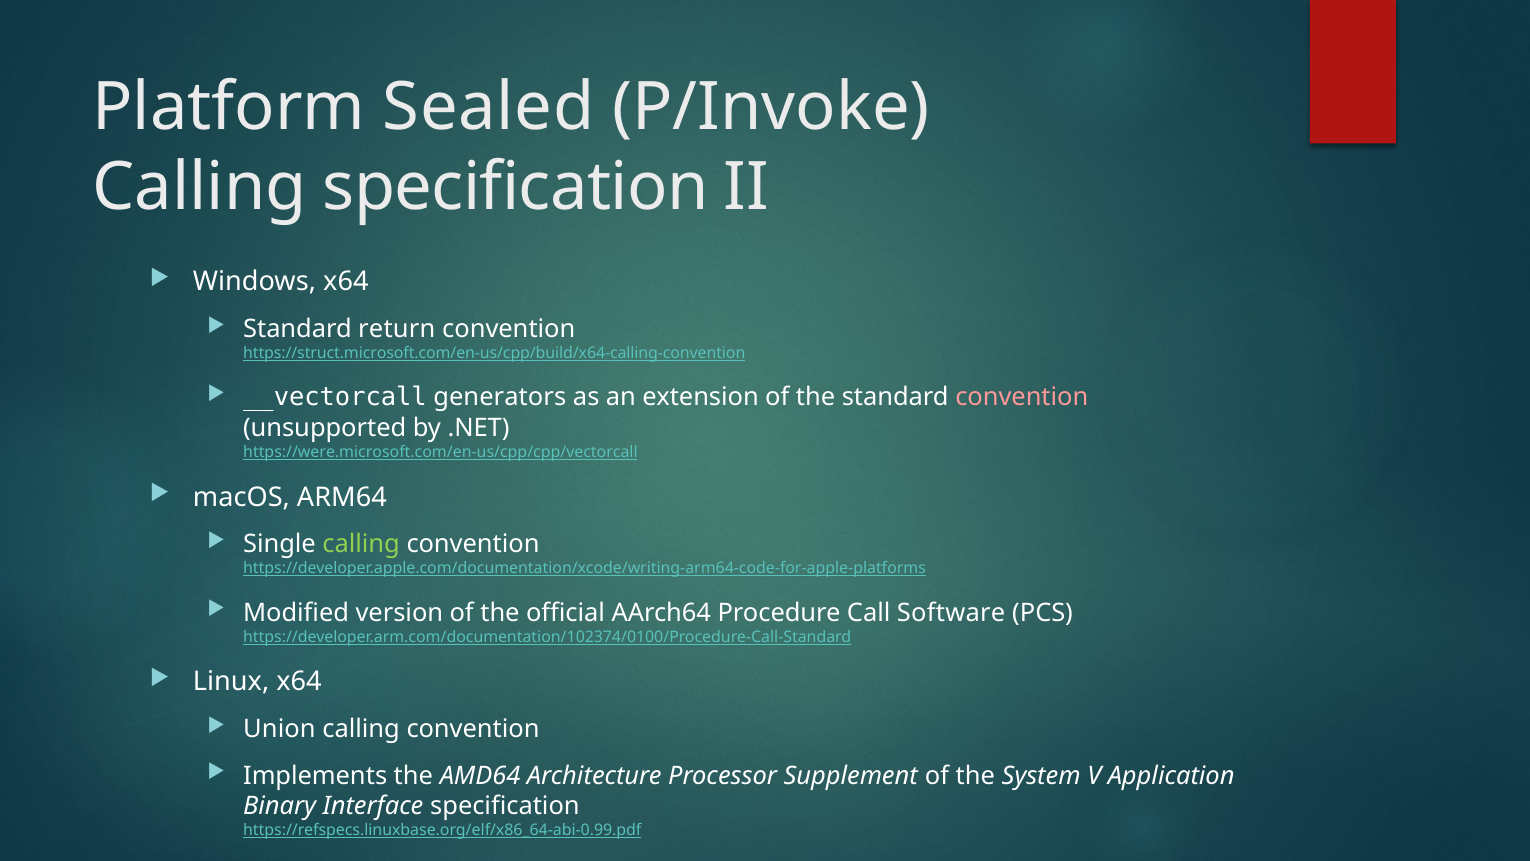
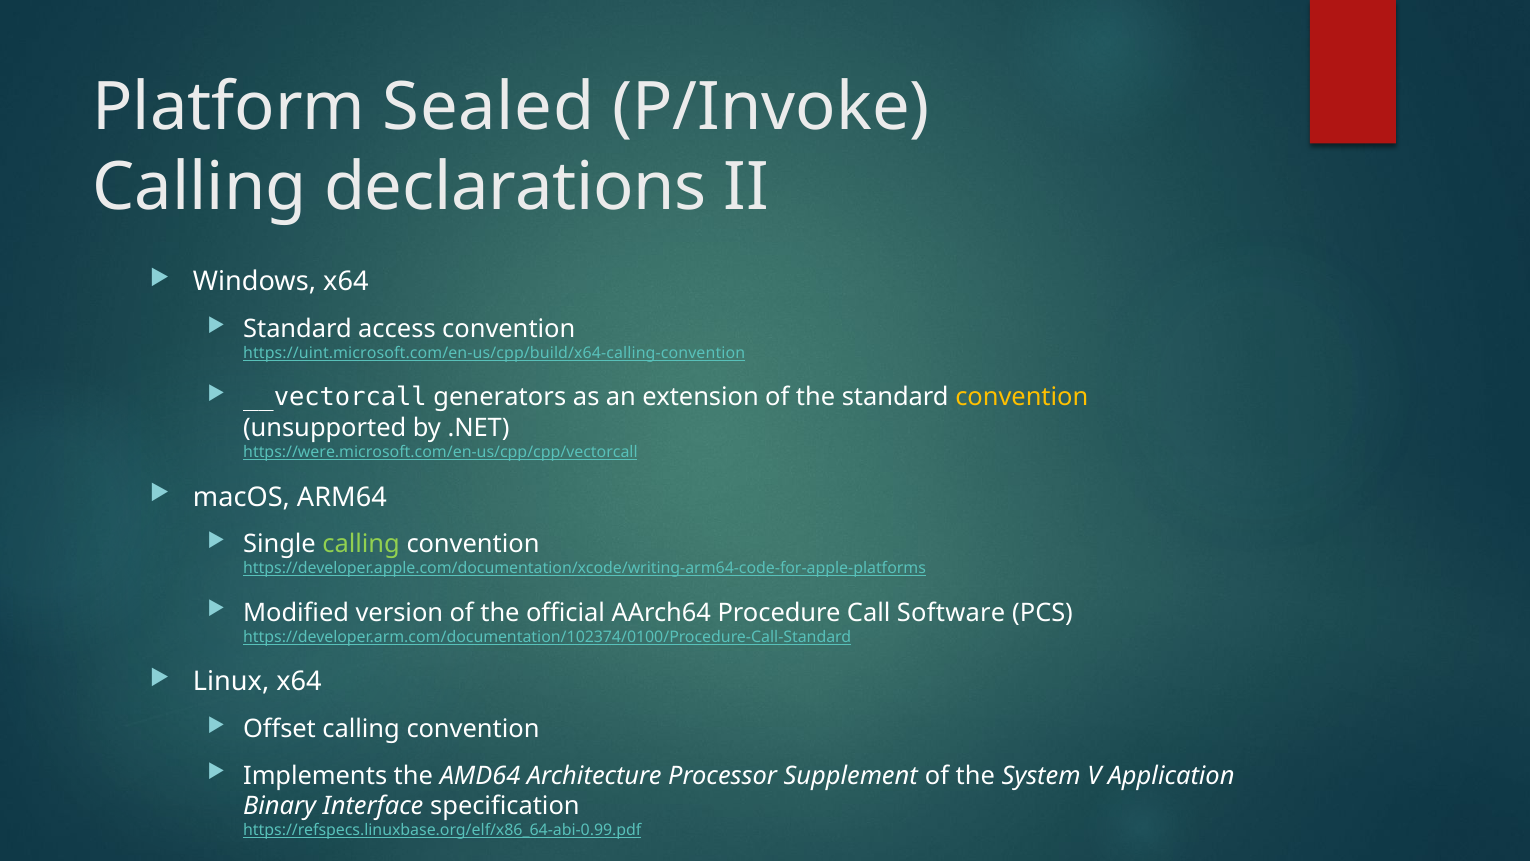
Calling specification: specification -> declarations
return: return -> access
https://struct.microsoft.com/en-us/cpp/build/x64-calling-convention: https://struct.microsoft.com/en-us/cpp/build/x64-calling-convention -> https://uint.microsoft.com/en-us/cpp/build/x64-calling-convention
convention at (1022, 397) colour: pink -> yellow
Union: Union -> Offset
